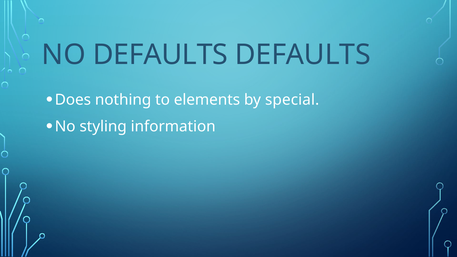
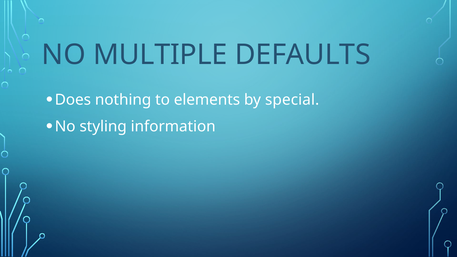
NO DEFAULTS: DEFAULTS -> MULTIPLE
